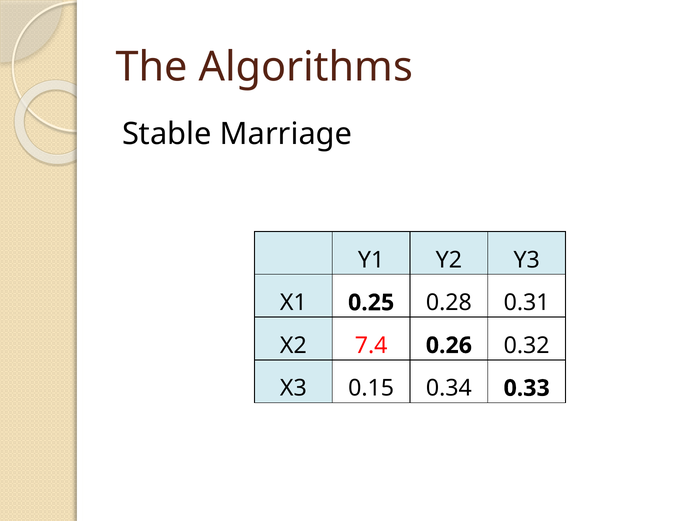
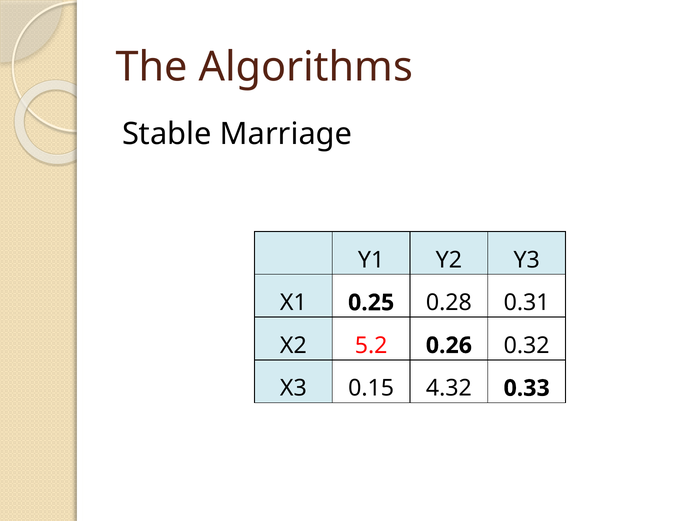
7.4: 7.4 -> 5.2
0.34: 0.34 -> 4.32
